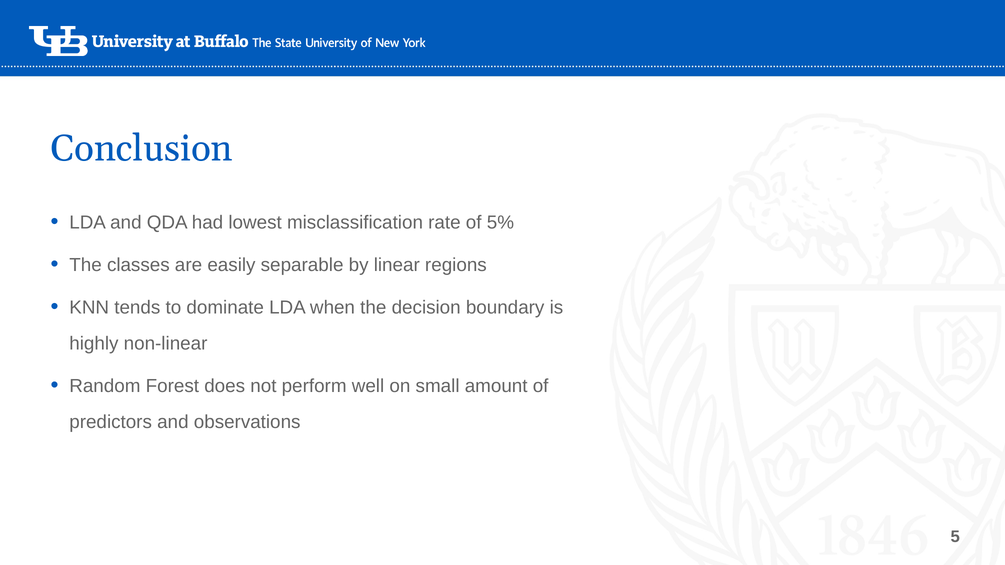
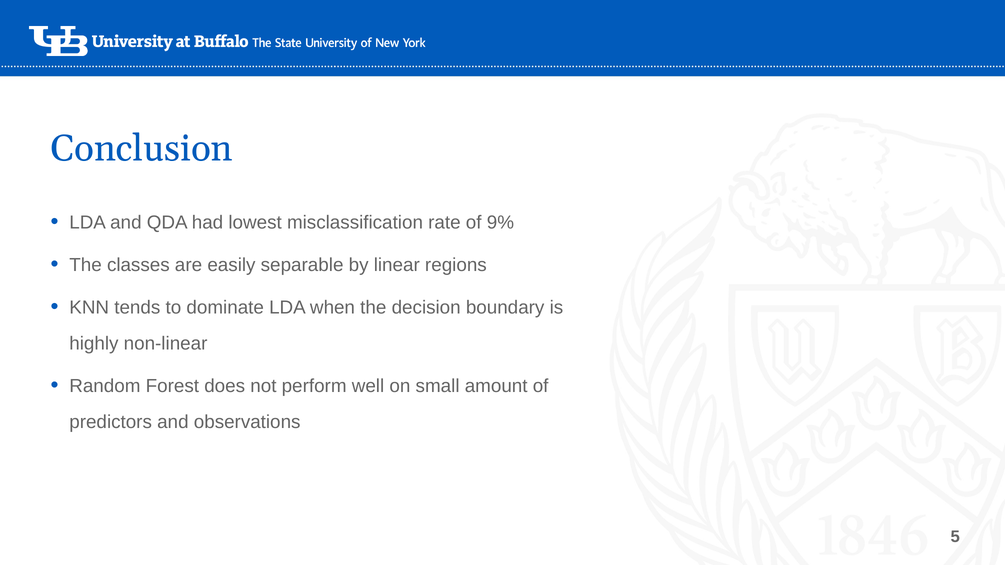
5%: 5% -> 9%
